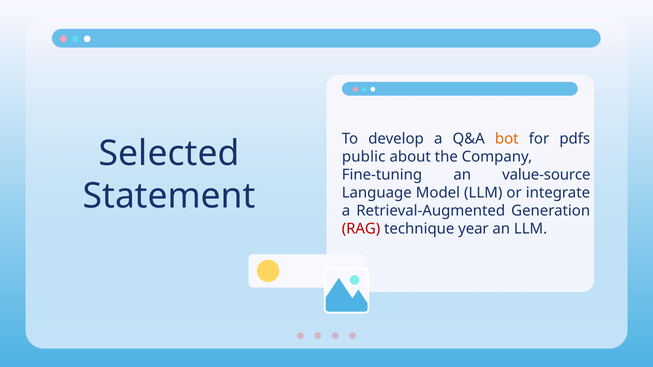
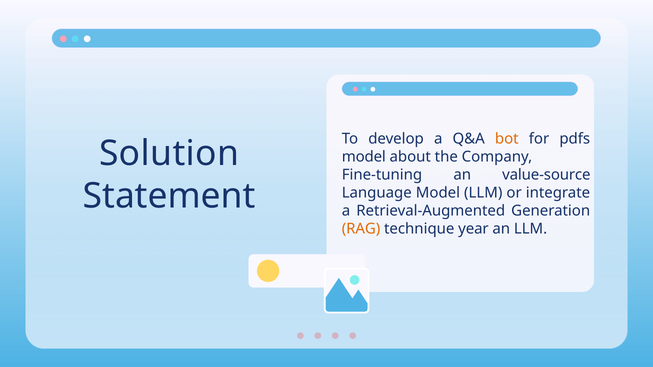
Selected: Selected -> Solution
public at (364, 157): public -> model
RAG colour: red -> orange
